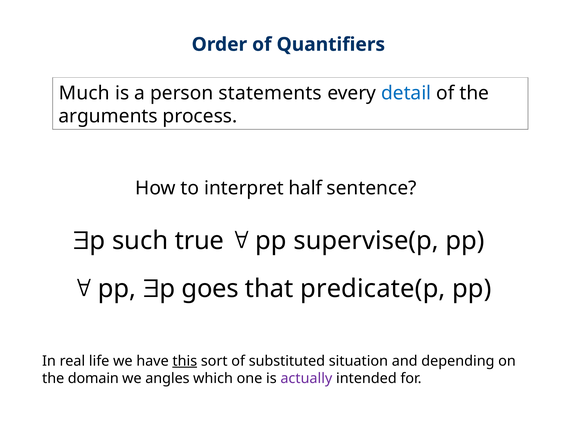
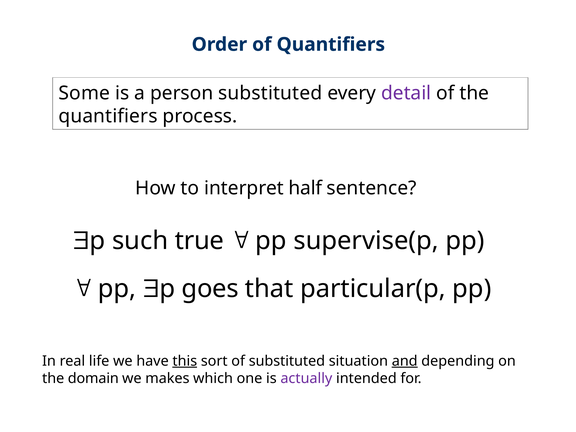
Much: Much -> Some
person statements: statements -> substituted
detail colour: blue -> purple
arguments at (108, 116): arguments -> quantifiers
predicate(p: predicate(p -> particular(p
and underline: none -> present
angles: angles -> makes
